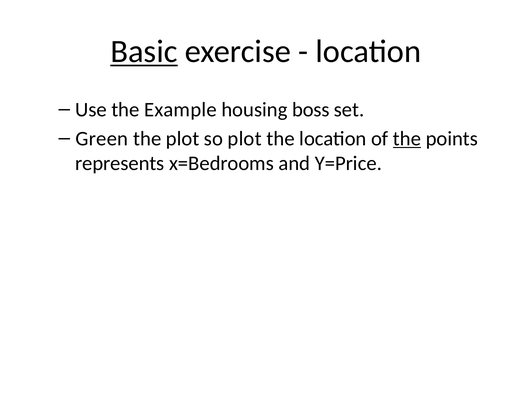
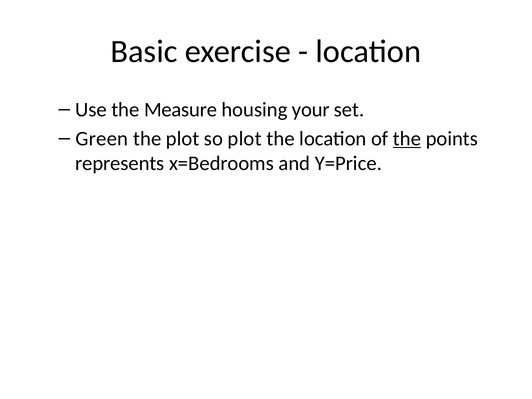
Basic underline: present -> none
Example: Example -> Measure
boss: boss -> your
